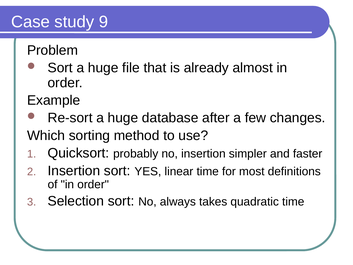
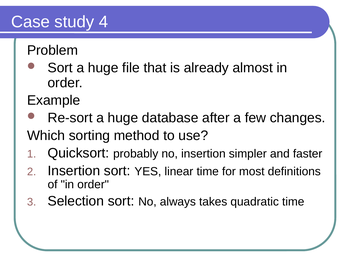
9: 9 -> 4
